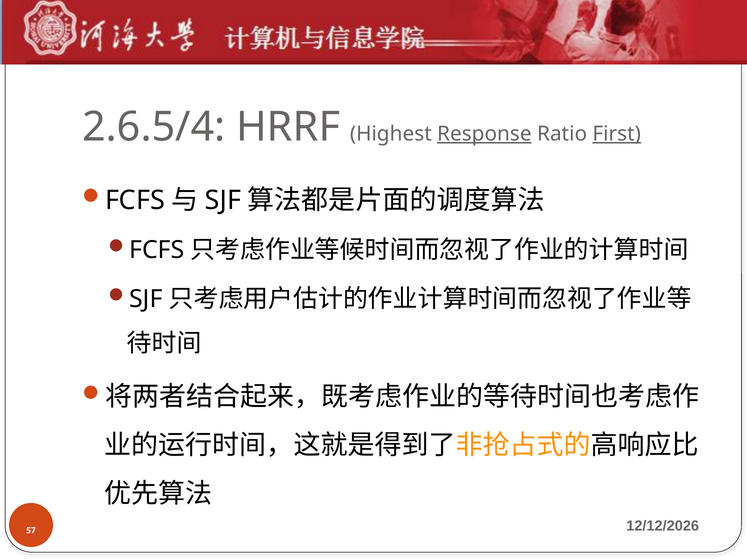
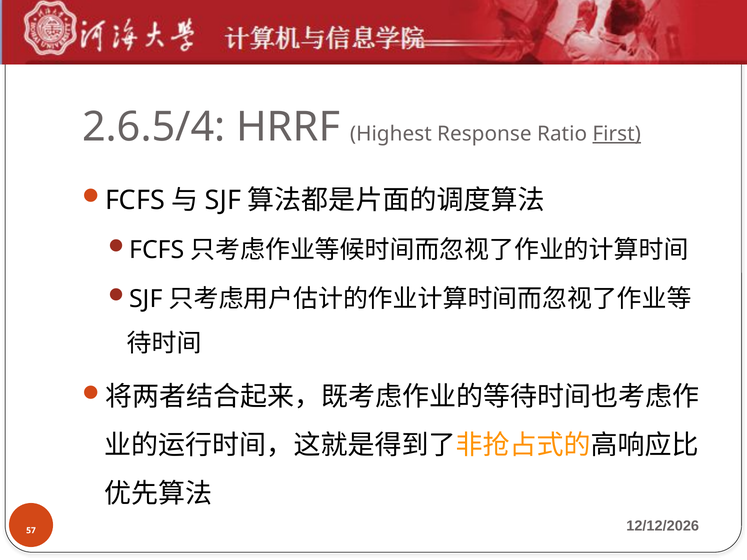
Response underline: present -> none
